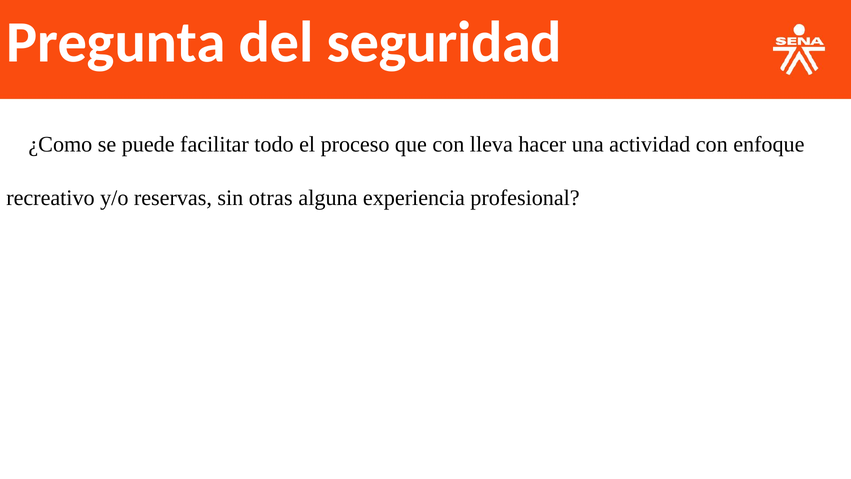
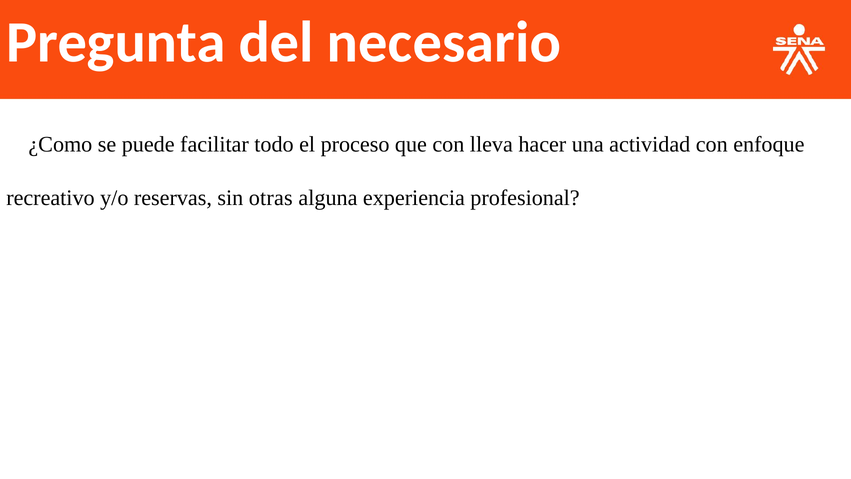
seguridad: seguridad -> necesario
